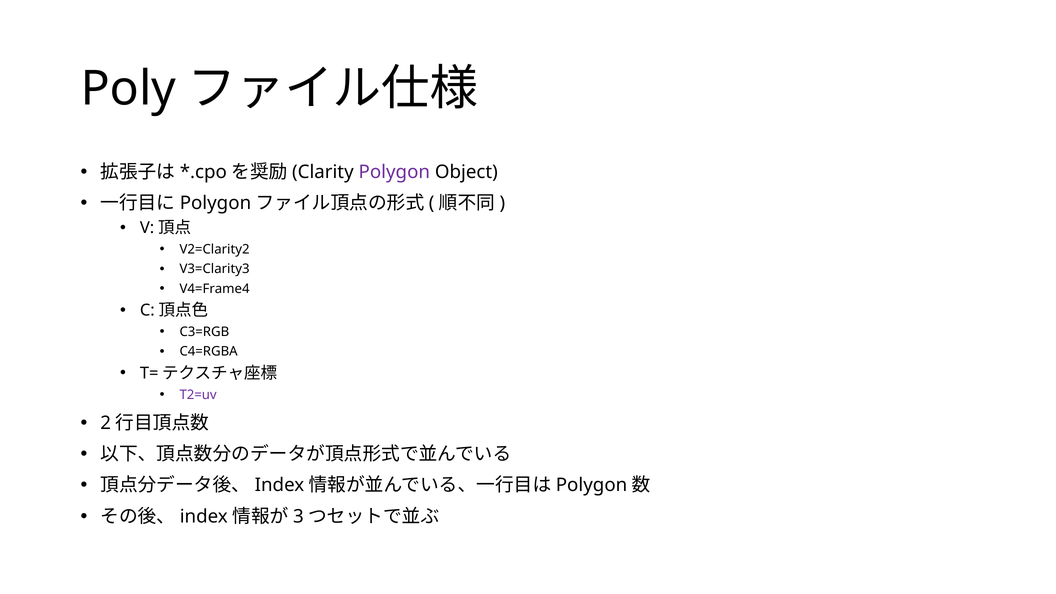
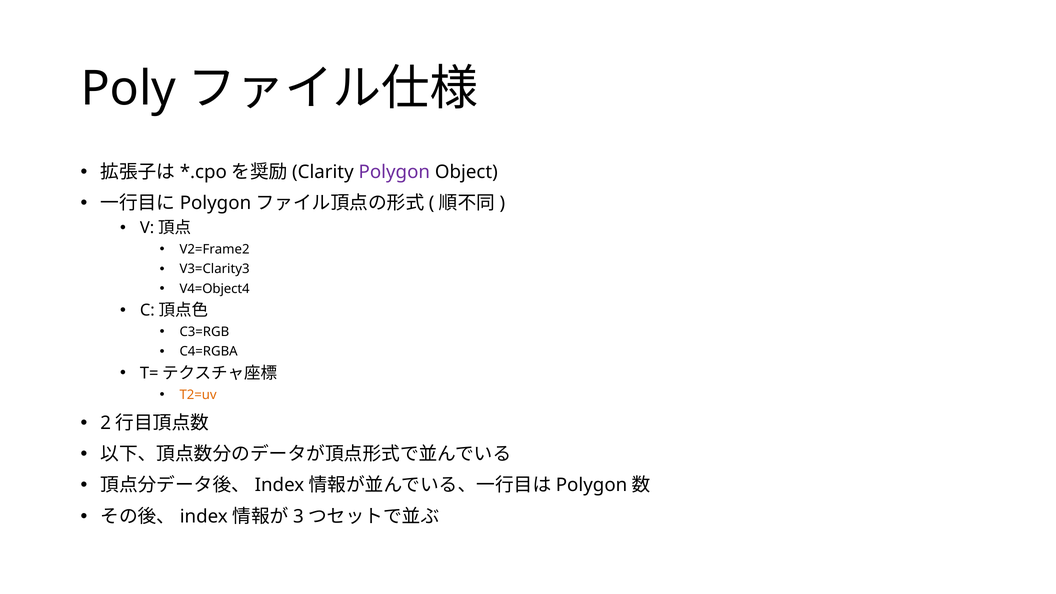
V2=Clarity2: V2=Clarity2 -> V2=Frame2
V4=Frame4: V4=Frame4 -> V4=Object4
T2=uv colour: purple -> orange
